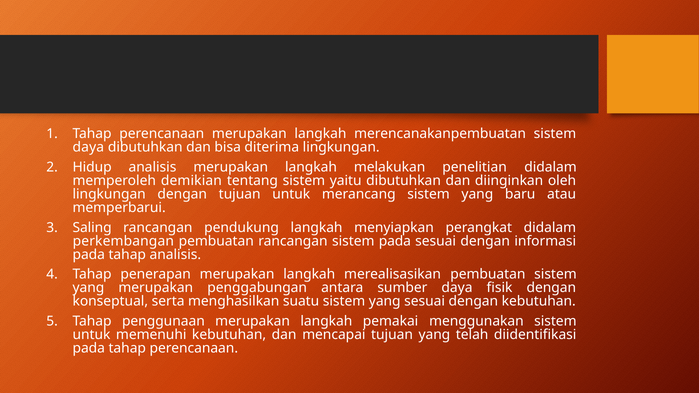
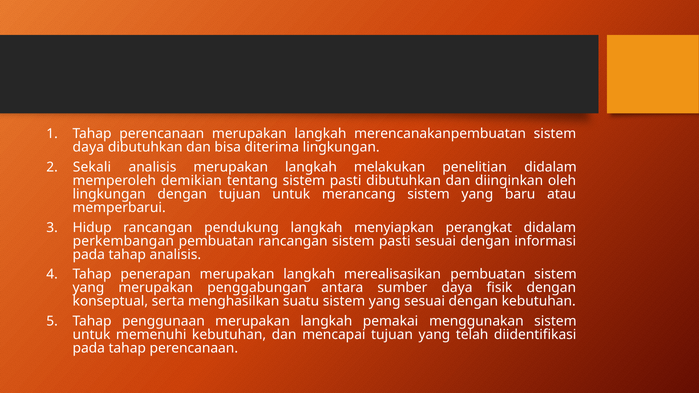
Hidup: Hidup -> Sekali
tentang sistem yaitu: yaitu -> pasti
Saling: Saling -> Hidup
rancangan sistem pada: pada -> pasti
